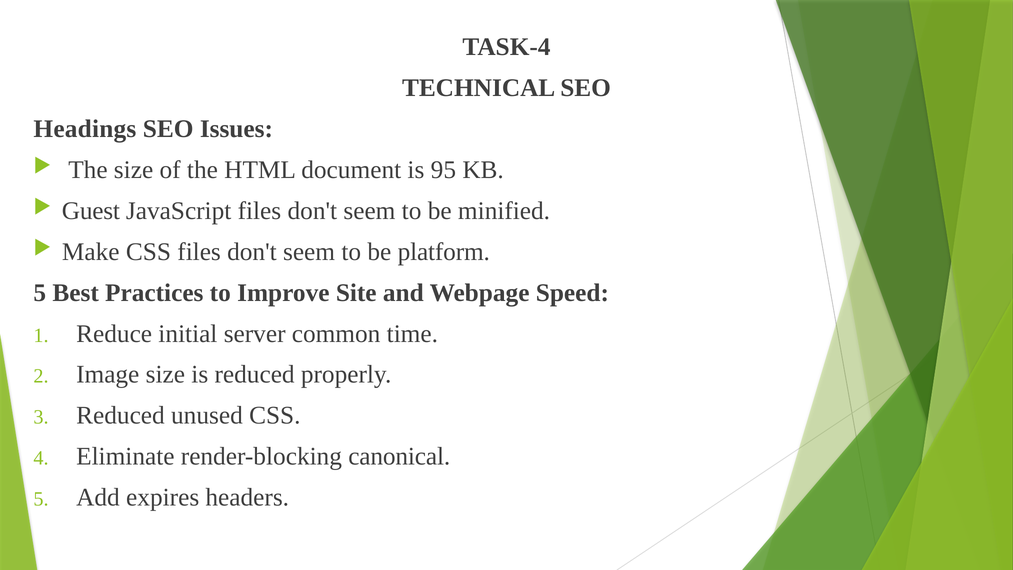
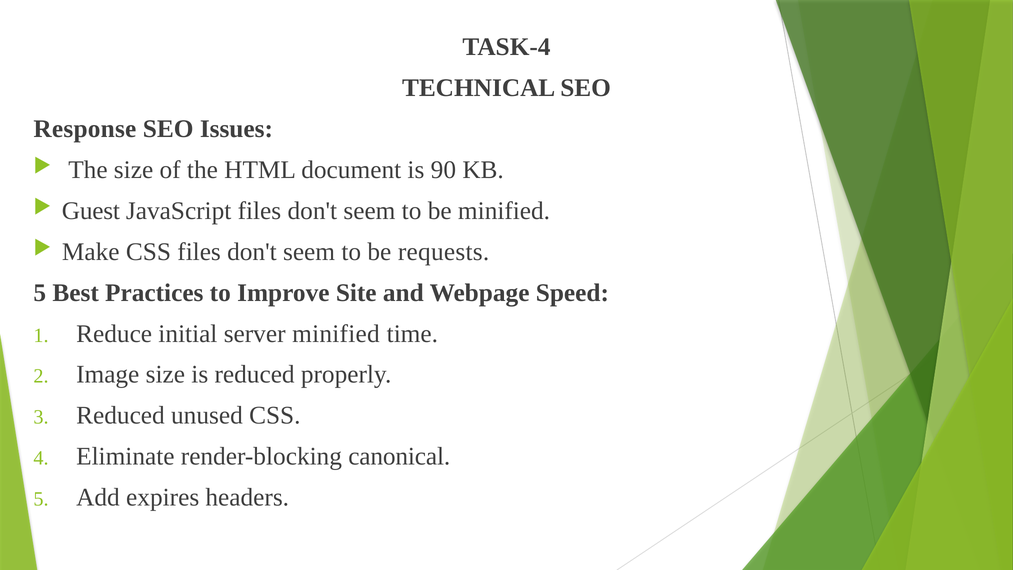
Headings: Headings -> Response
95: 95 -> 90
platform: platform -> requests
server common: common -> minified
